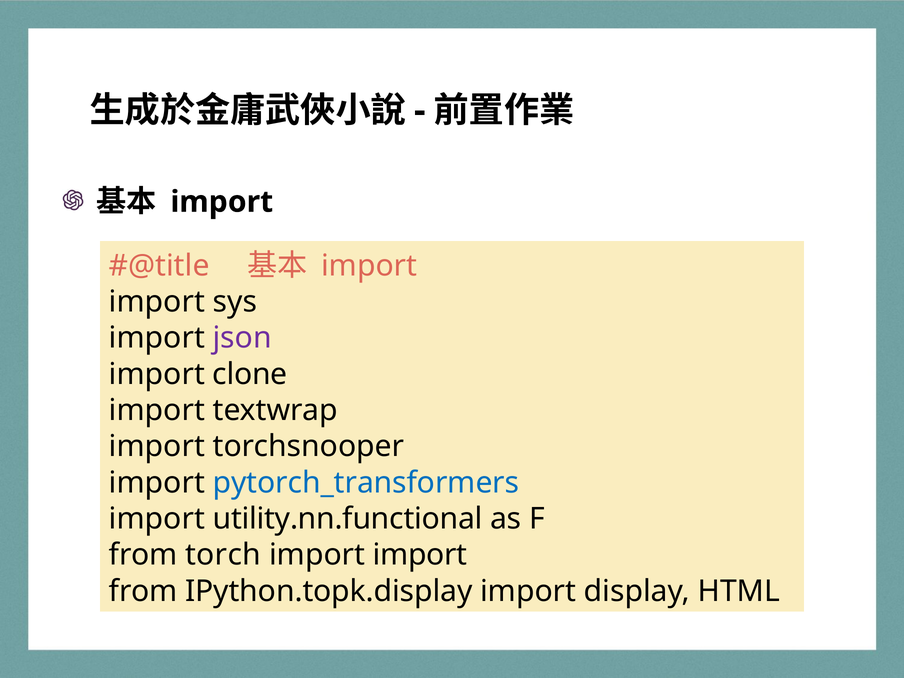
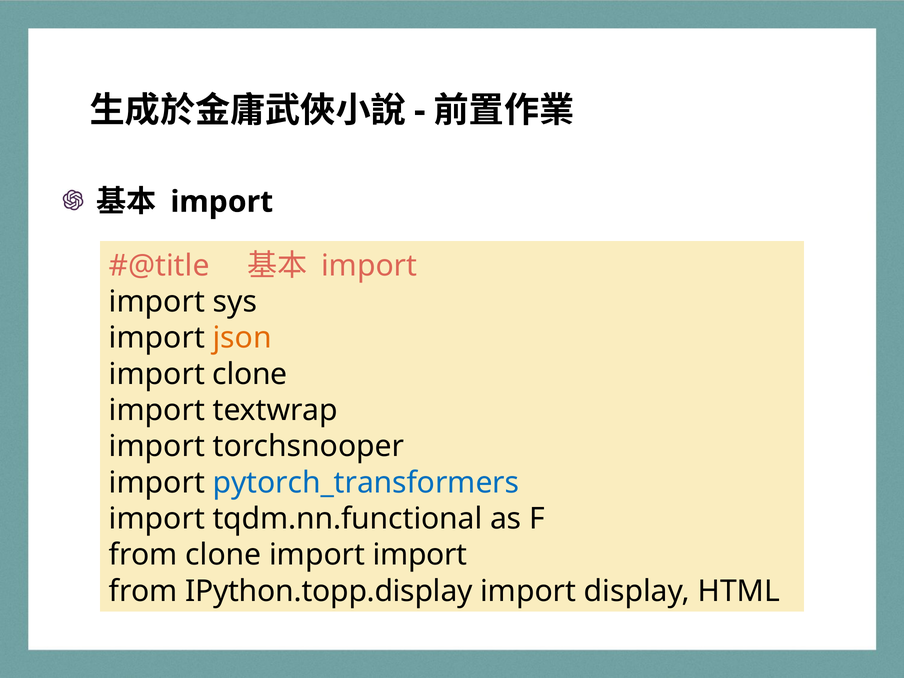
json colour: purple -> orange
utility.nn.functional: utility.nn.functional -> tqdm.nn.functional
from torch: torch -> clone
IPython.topk.display: IPython.topk.display -> IPython.topp.display
